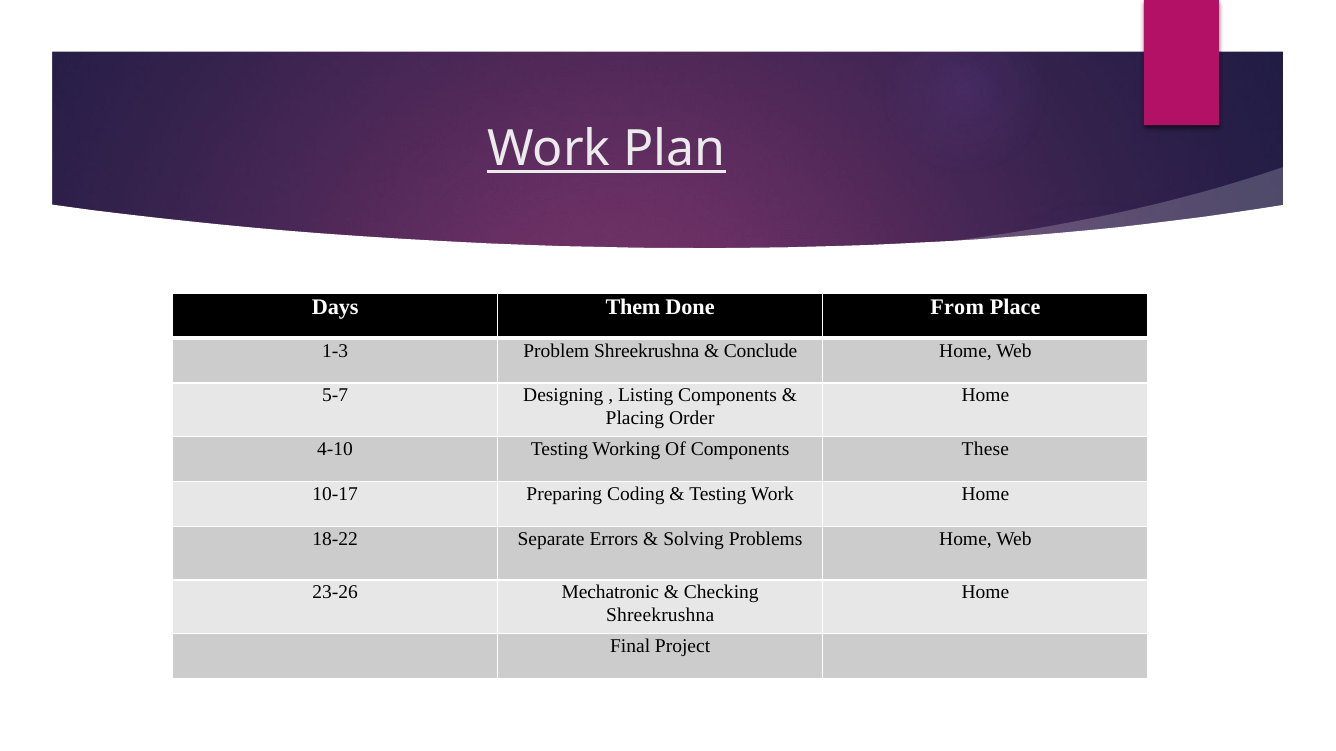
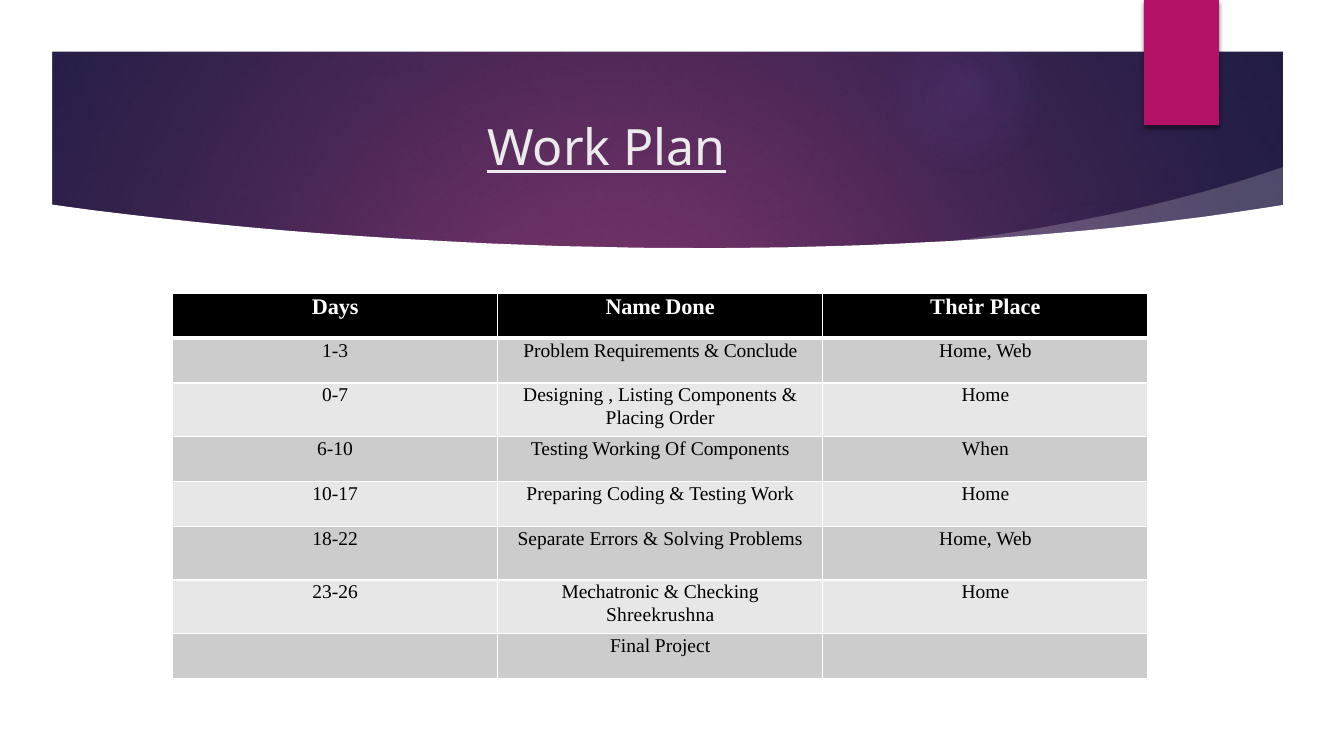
Them: Them -> Name
From: From -> Their
Problem Shreekrushna: Shreekrushna -> Requirements
5-7: 5-7 -> 0-7
4-10: 4-10 -> 6-10
These: These -> When
